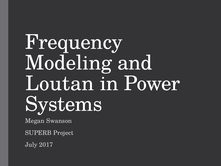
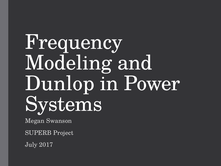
Loutan: Loutan -> Dunlop
